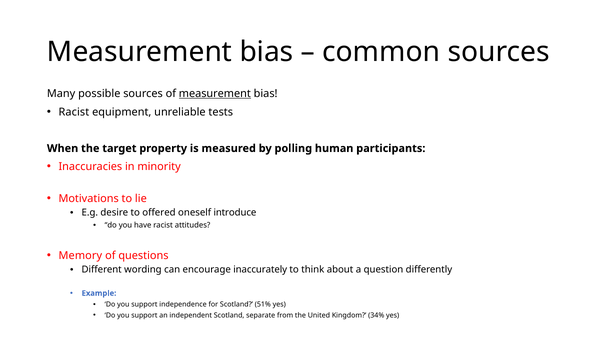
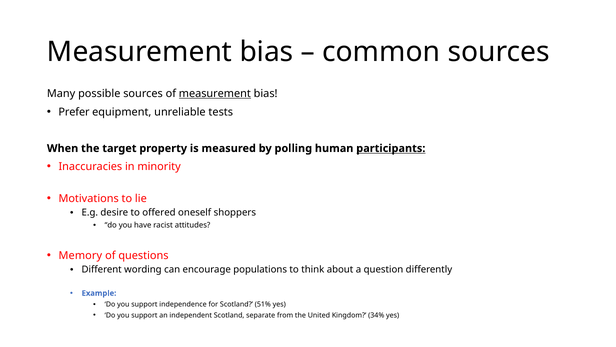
Racist at (74, 112): Racist -> Prefer
participants underline: none -> present
introduce: introduce -> shoppers
inaccurately: inaccurately -> populations
